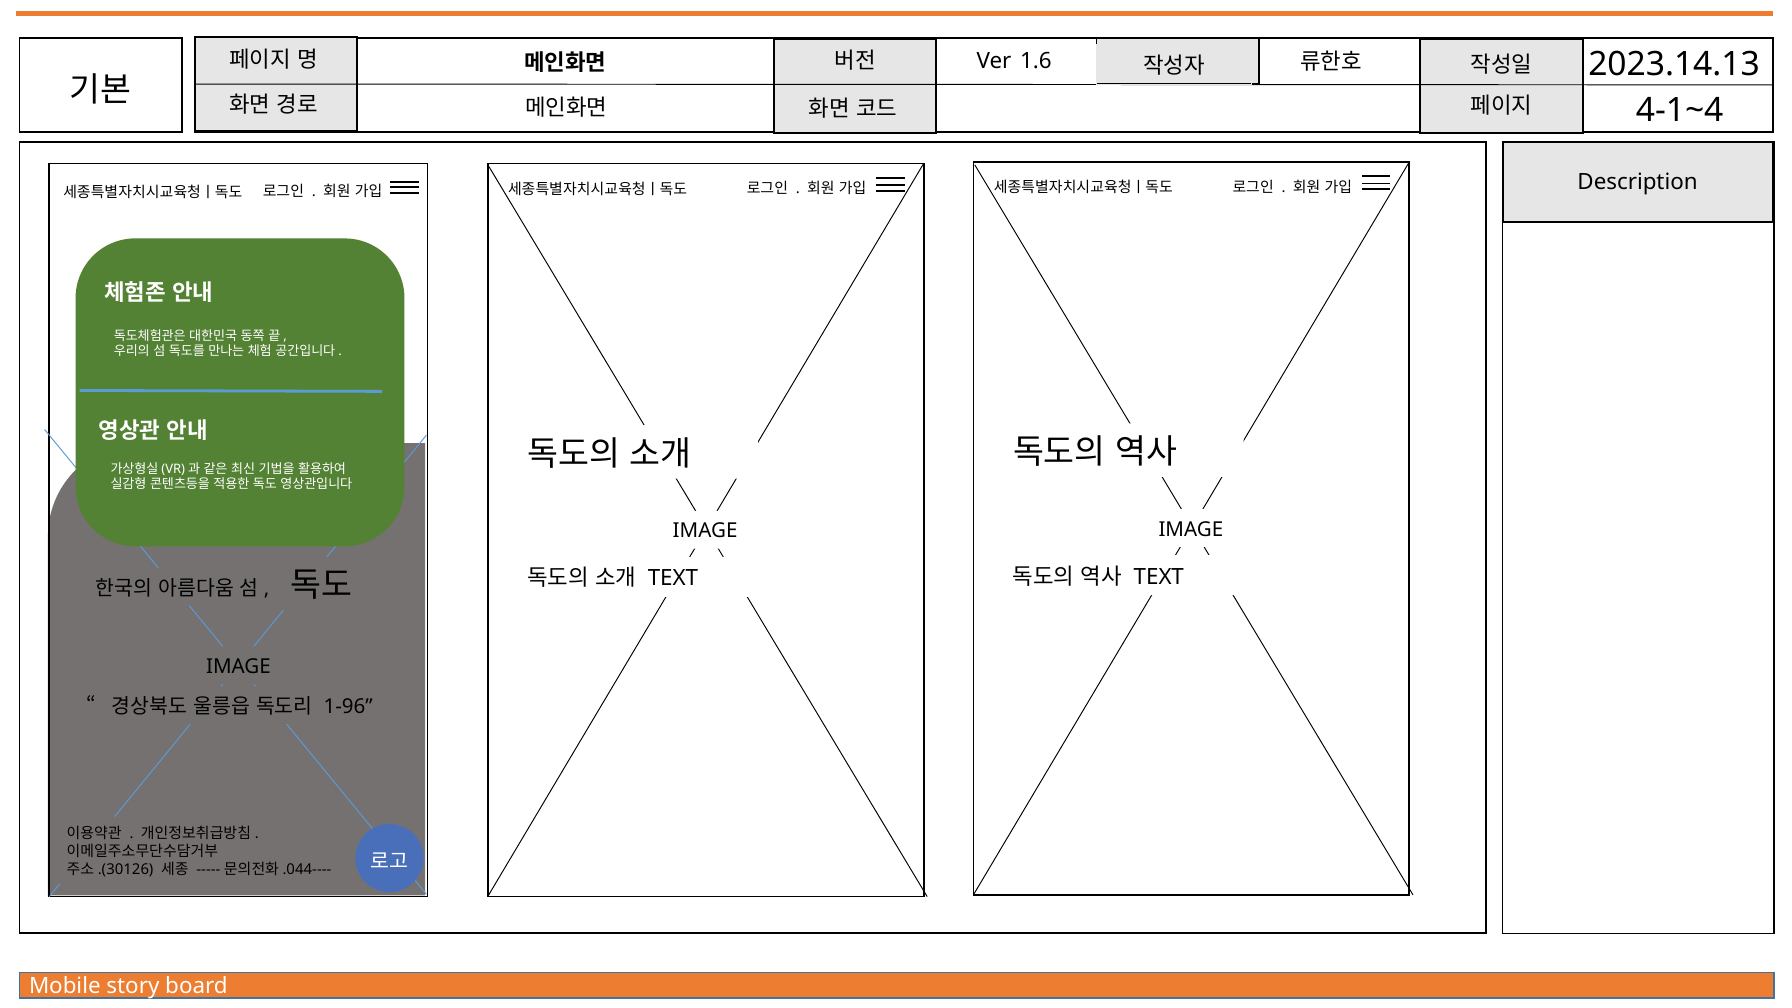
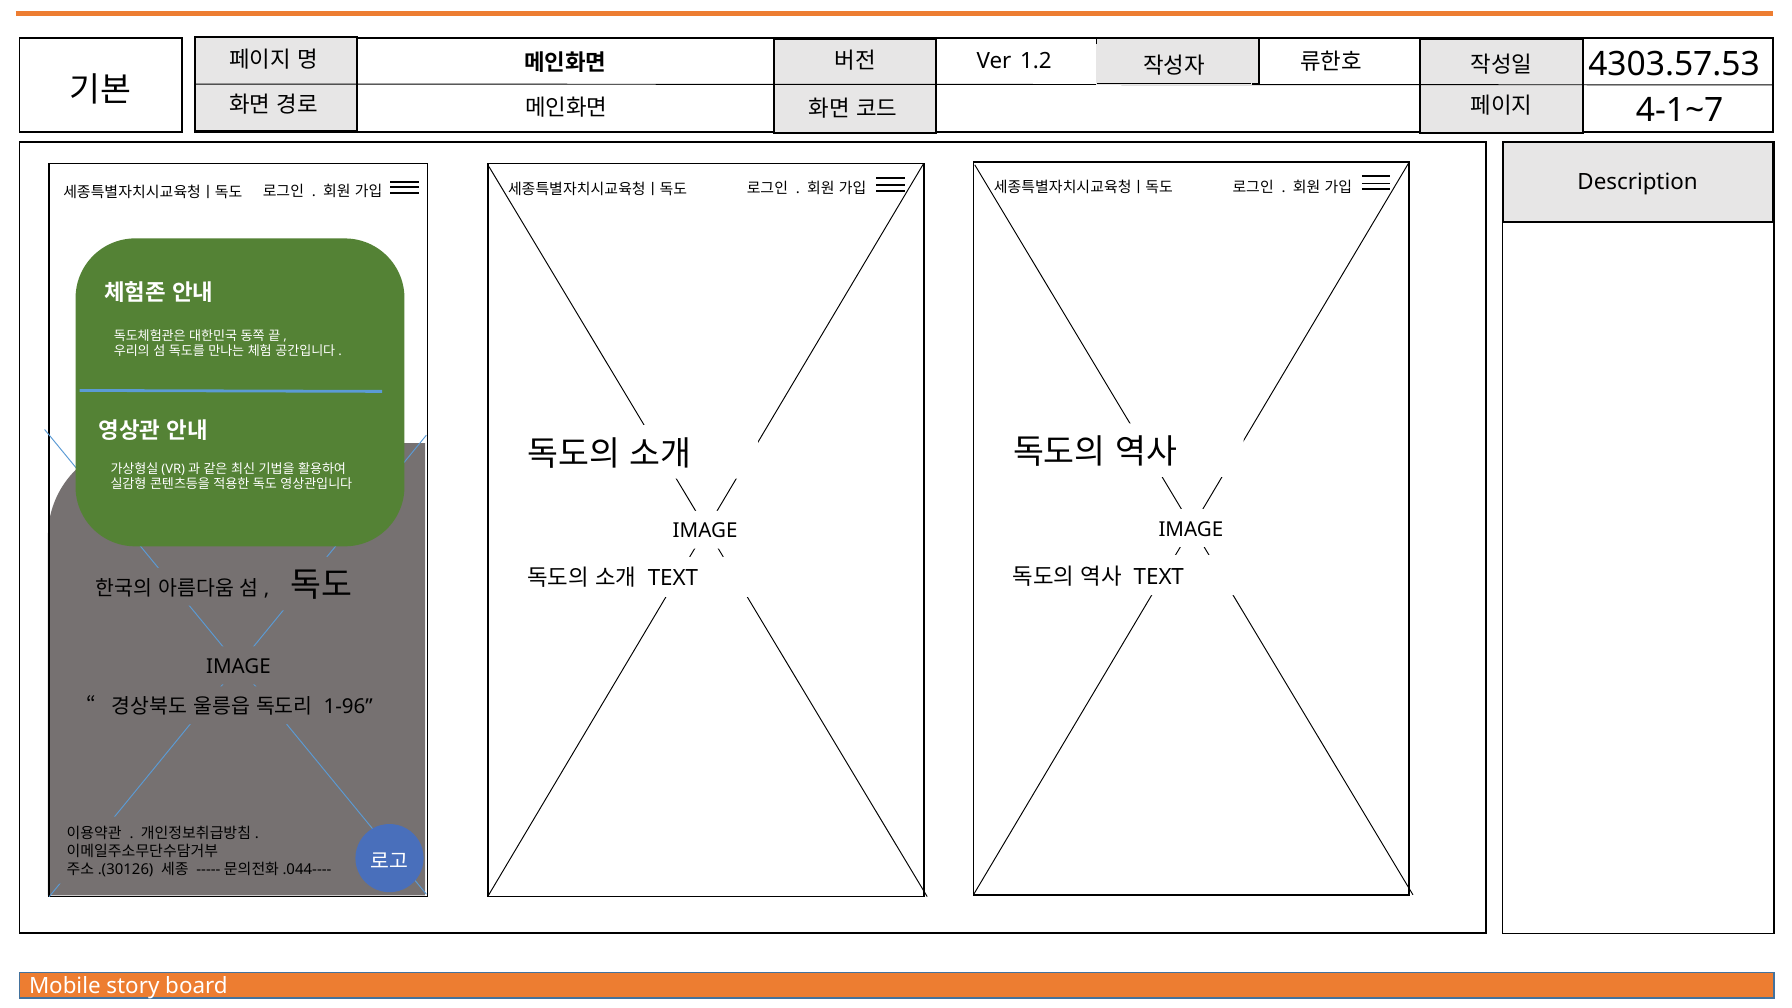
2023.14.13: 2023.14.13 -> 4303.57.53
1.6: 1.6 -> 1.2
4-1~4: 4-1~4 -> 4-1~7
